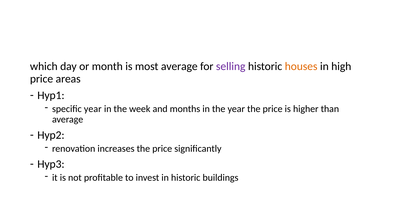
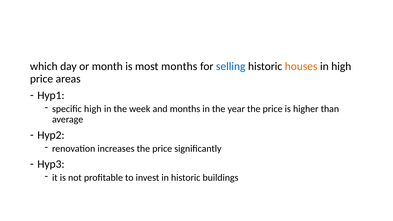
most average: average -> months
selling colour: purple -> blue
specific year: year -> high
